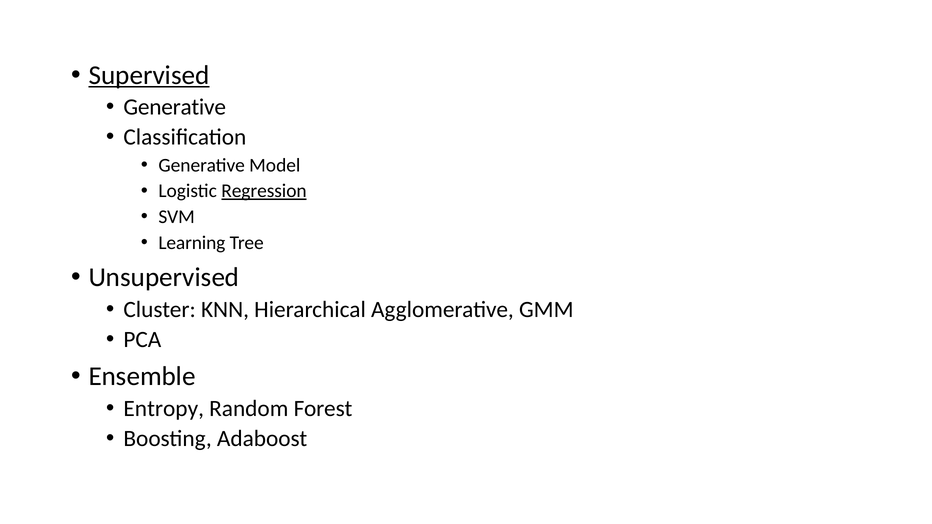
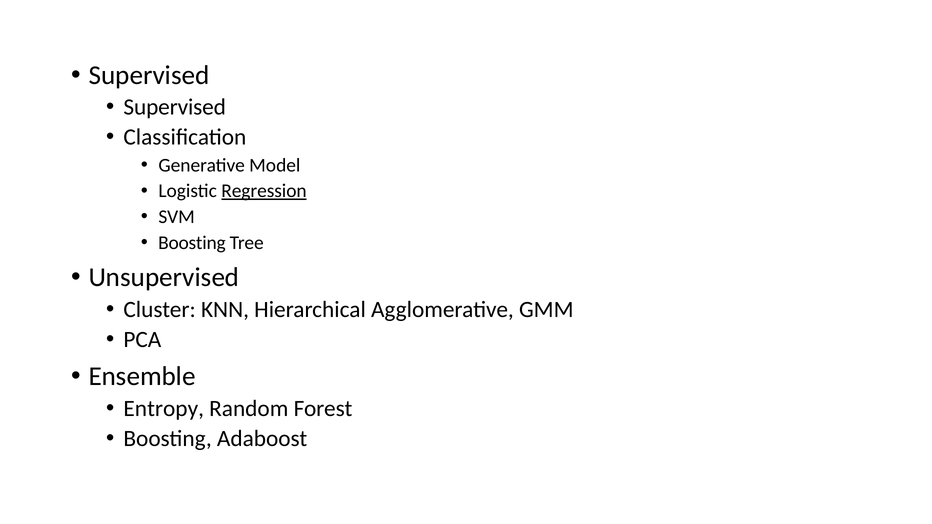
Supervised at (149, 75) underline: present -> none
Generative at (175, 107): Generative -> Supervised
Learning at (192, 243): Learning -> Boosting
